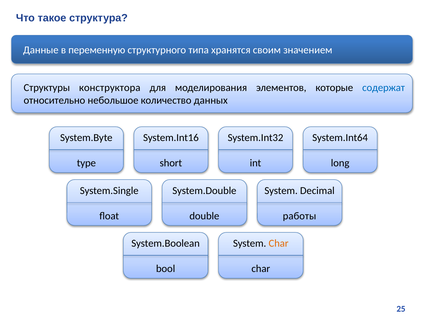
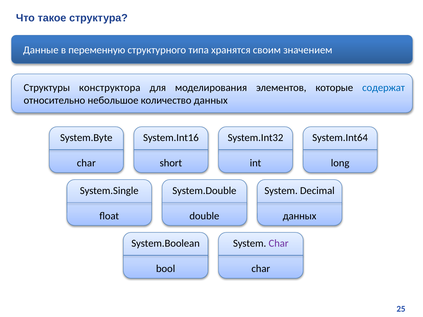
type at (86, 163): type -> char
работы at (300, 216): работы -> данных
Char at (279, 244) colour: orange -> purple
